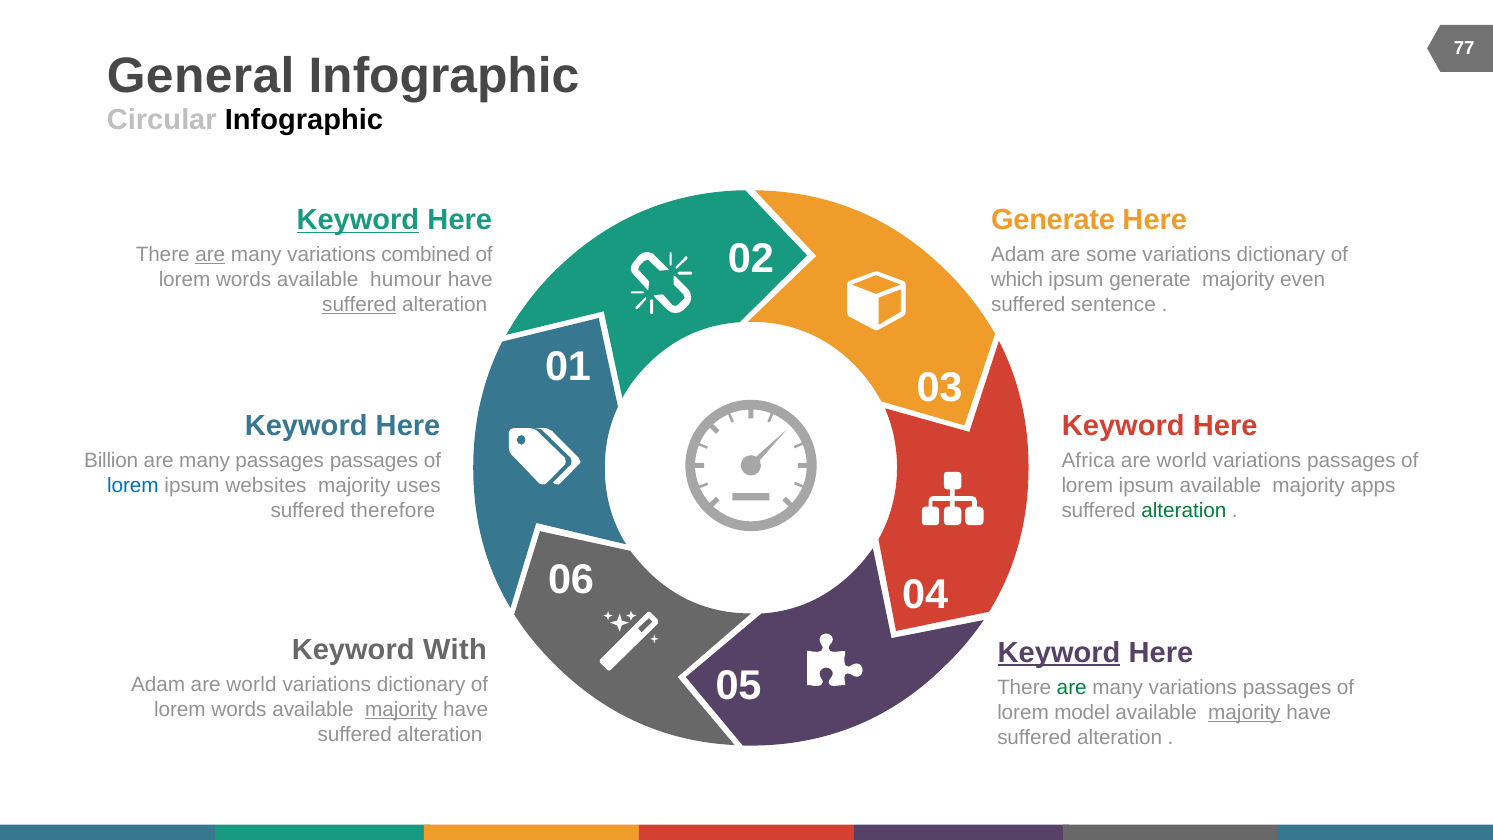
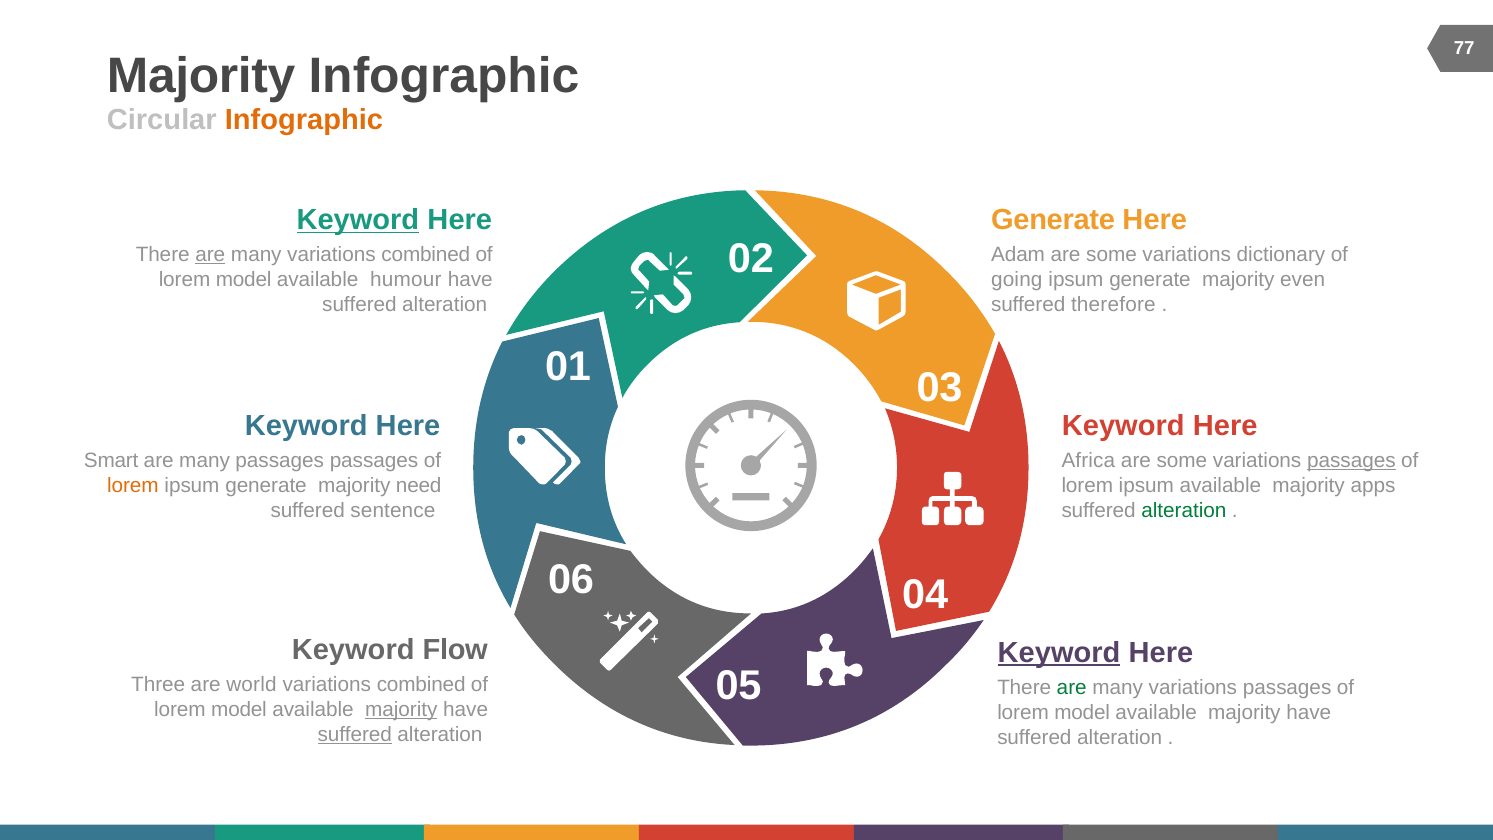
General at (201, 76): General -> Majority
Infographic at (304, 120) colour: black -> orange
words at (244, 280): words -> model
which: which -> going
suffered at (359, 305) underline: present -> none
sentence: sentence -> therefore
Billion: Billion -> Smart
world at (1182, 461): world -> some
passages at (1351, 461) underline: none -> present
lorem at (133, 486) colour: blue -> orange
websites at (266, 486): websites -> generate
uses: uses -> need
therefore: therefore -> sentence
With: With -> Flow
Adam at (158, 685): Adam -> Three
dictionary at (421, 685): dictionary -> combined
words at (239, 710): words -> model
majority at (1244, 712) underline: present -> none
suffered at (355, 734) underline: none -> present
